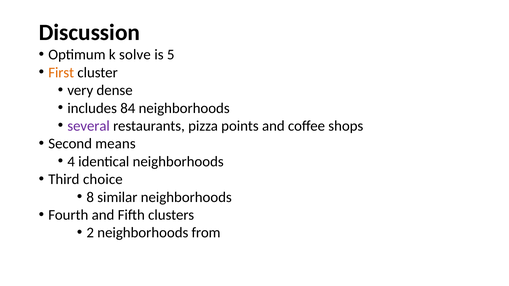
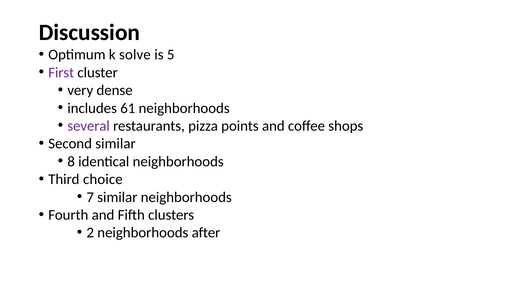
First colour: orange -> purple
84: 84 -> 61
Second means: means -> similar
4: 4 -> 8
8: 8 -> 7
from: from -> after
